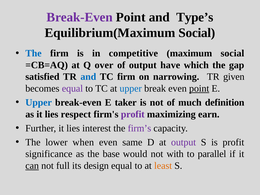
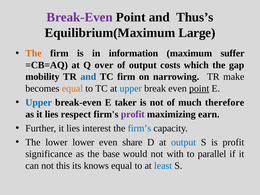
Type’s: Type’s -> Thus’s
Equilibrium(Maximum Social: Social -> Large
The at (33, 53) colour: blue -> orange
competitive: competitive -> information
maximum social: social -> suffer
have: have -> costs
satisfied: satisfied -> mobility
given: given -> make
equal at (72, 88) colour: purple -> orange
definition: definition -> therefore
firm’s colour: purple -> blue
lower when: when -> lower
same: same -> share
output at (184, 142) colour: purple -> blue
can underline: present -> none
full: full -> this
design: design -> knows
least colour: orange -> blue
